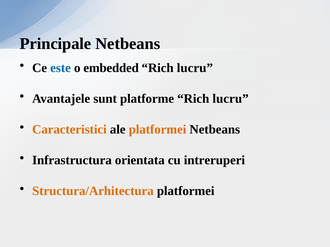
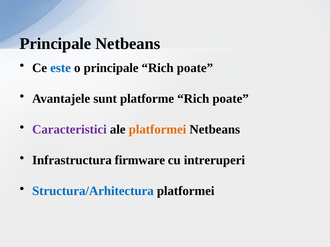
o embedded: embedded -> principale
lucru at (195, 68): lucru -> poate
platforme Rich lucru: lucru -> poate
Caracteristici colour: orange -> purple
orientata: orientata -> firmware
Structura/Arhitectura colour: orange -> blue
